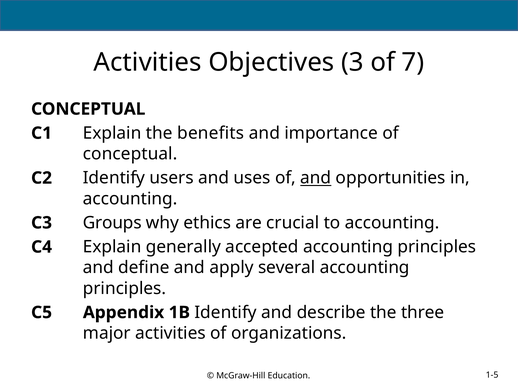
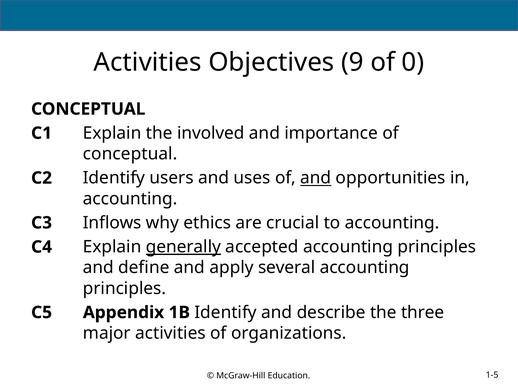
3: 3 -> 9
7: 7 -> 0
benefits: benefits -> involved
Groups: Groups -> Inflows
generally underline: none -> present
